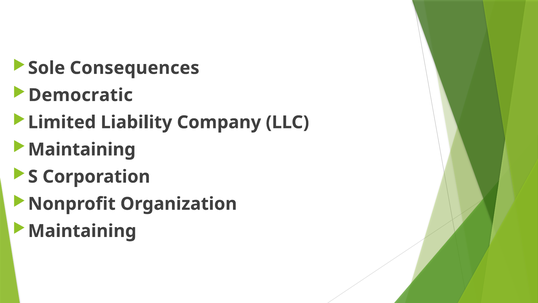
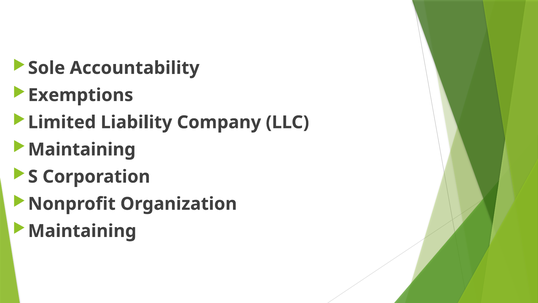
Consequences: Consequences -> Accountability
Democratic: Democratic -> Exemptions
